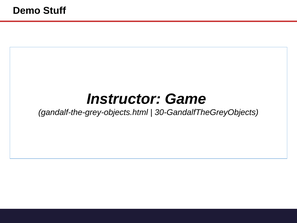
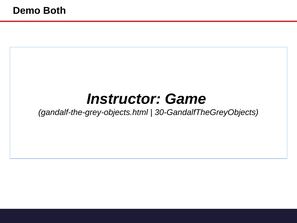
Stuff: Stuff -> Both
